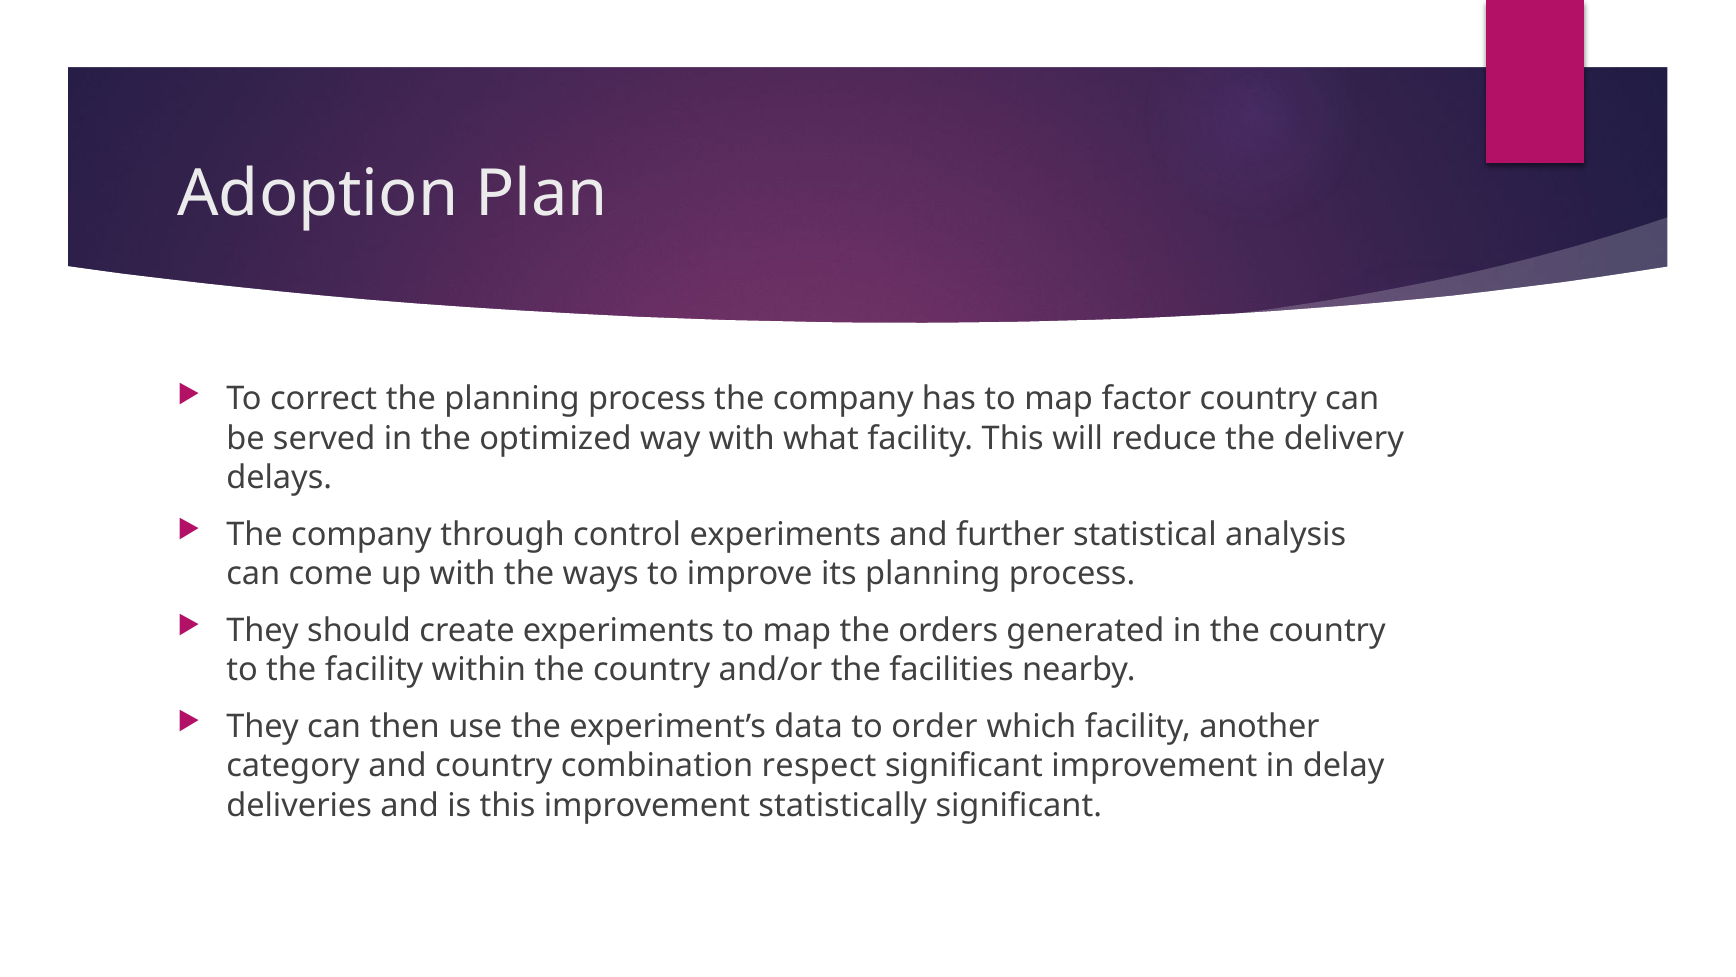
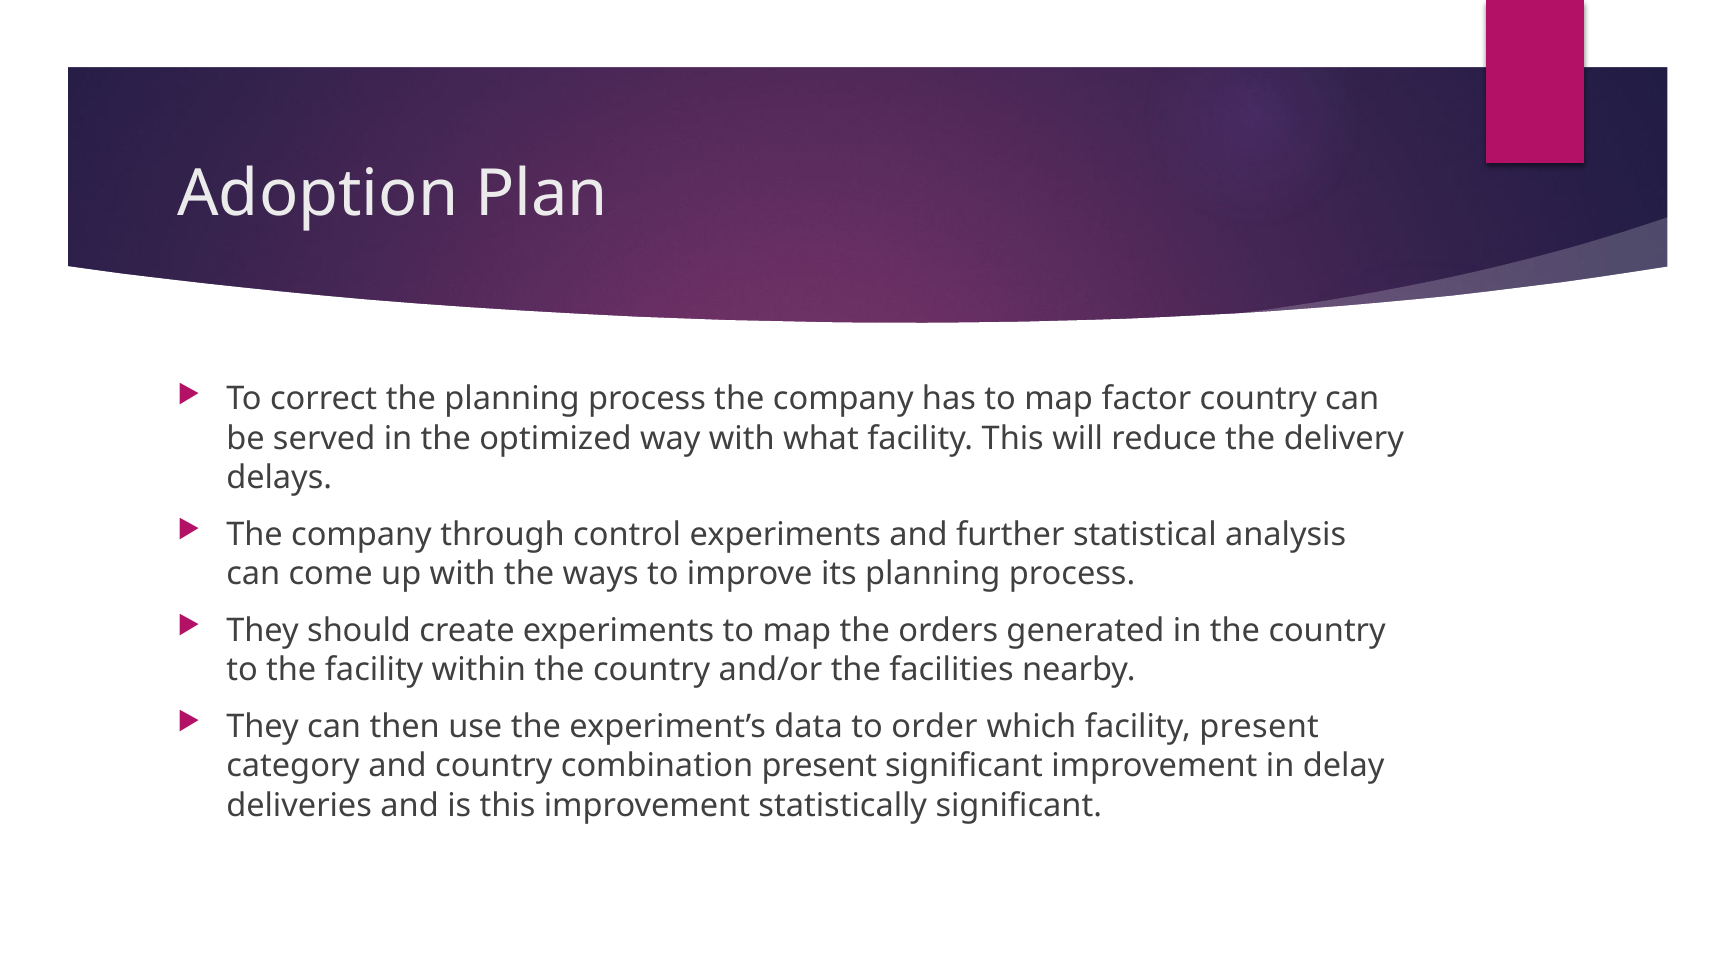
facility another: another -> present
combination respect: respect -> present
